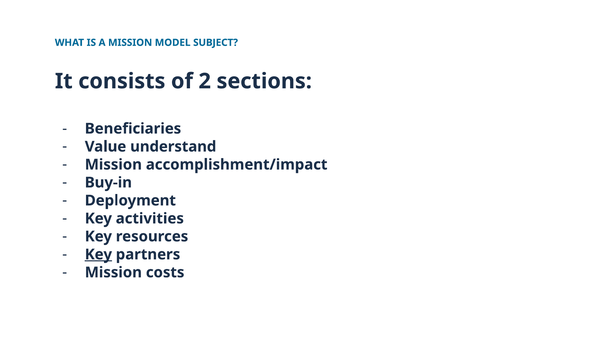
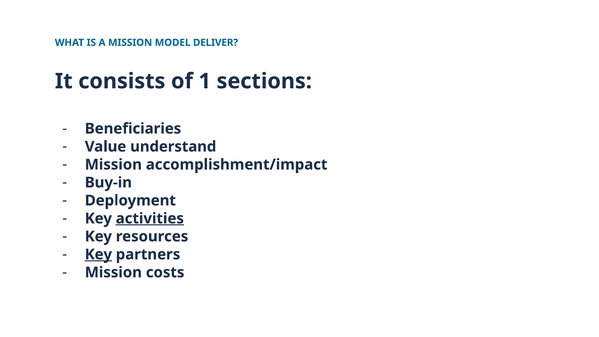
SUBJECT: SUBJECT -> DELIVER
2: 2 -> 1
activities underline: none -> present
